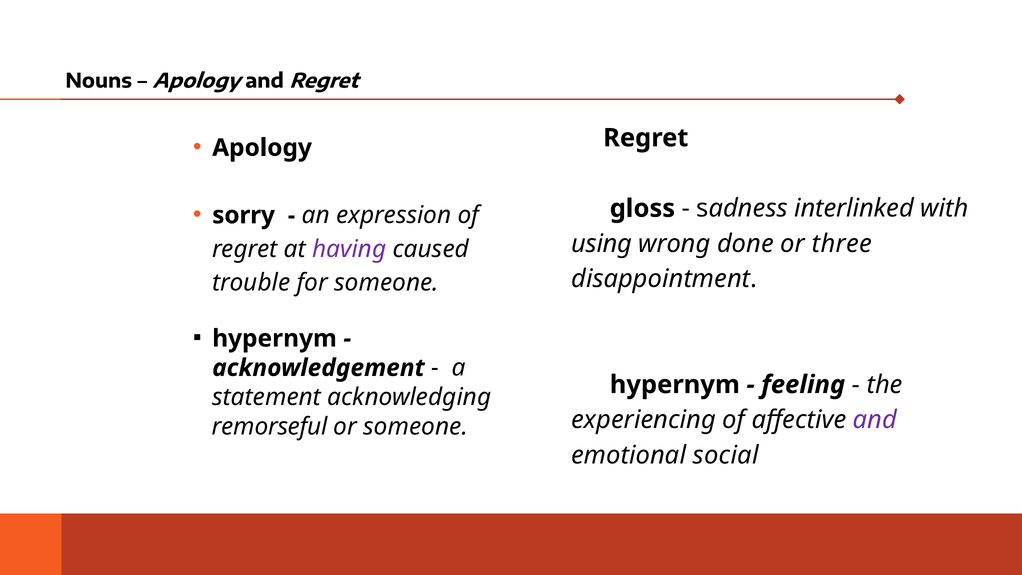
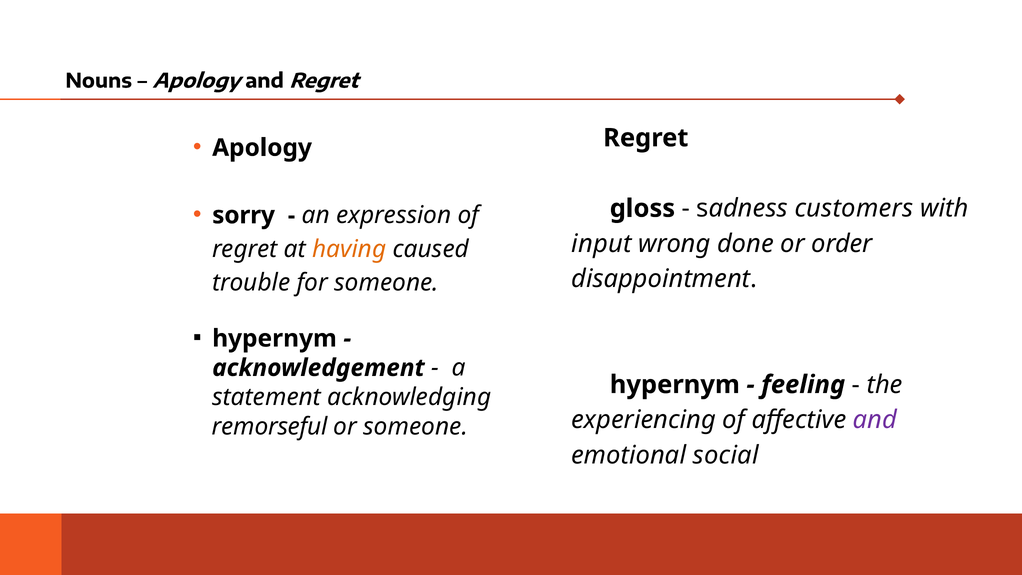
interlinked: interlinked -> customers
using: using -> input
three: three -> order
having colour: purple -> orange
